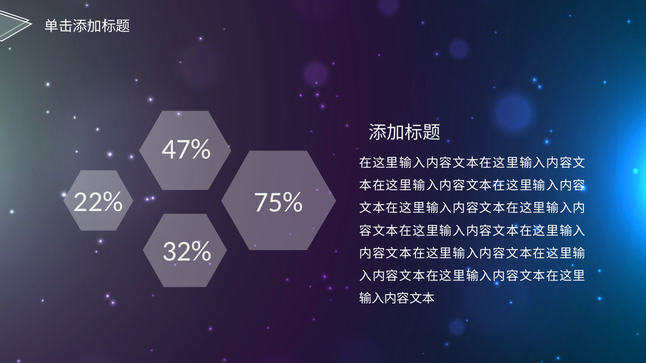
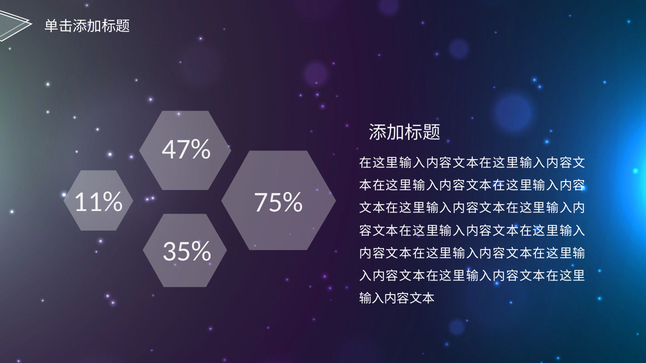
22%: 22% -> 11%
32%: 32% -> 35%
